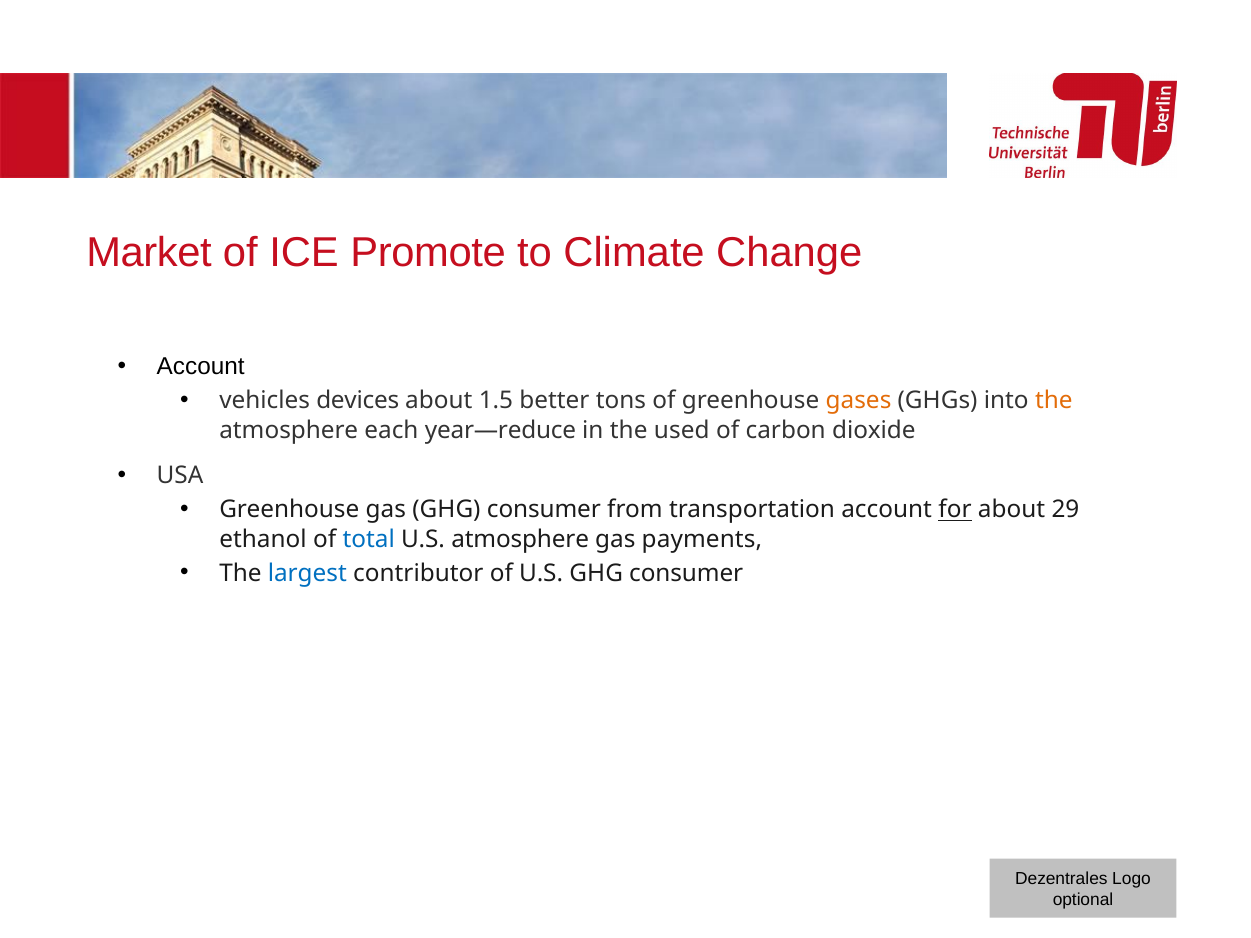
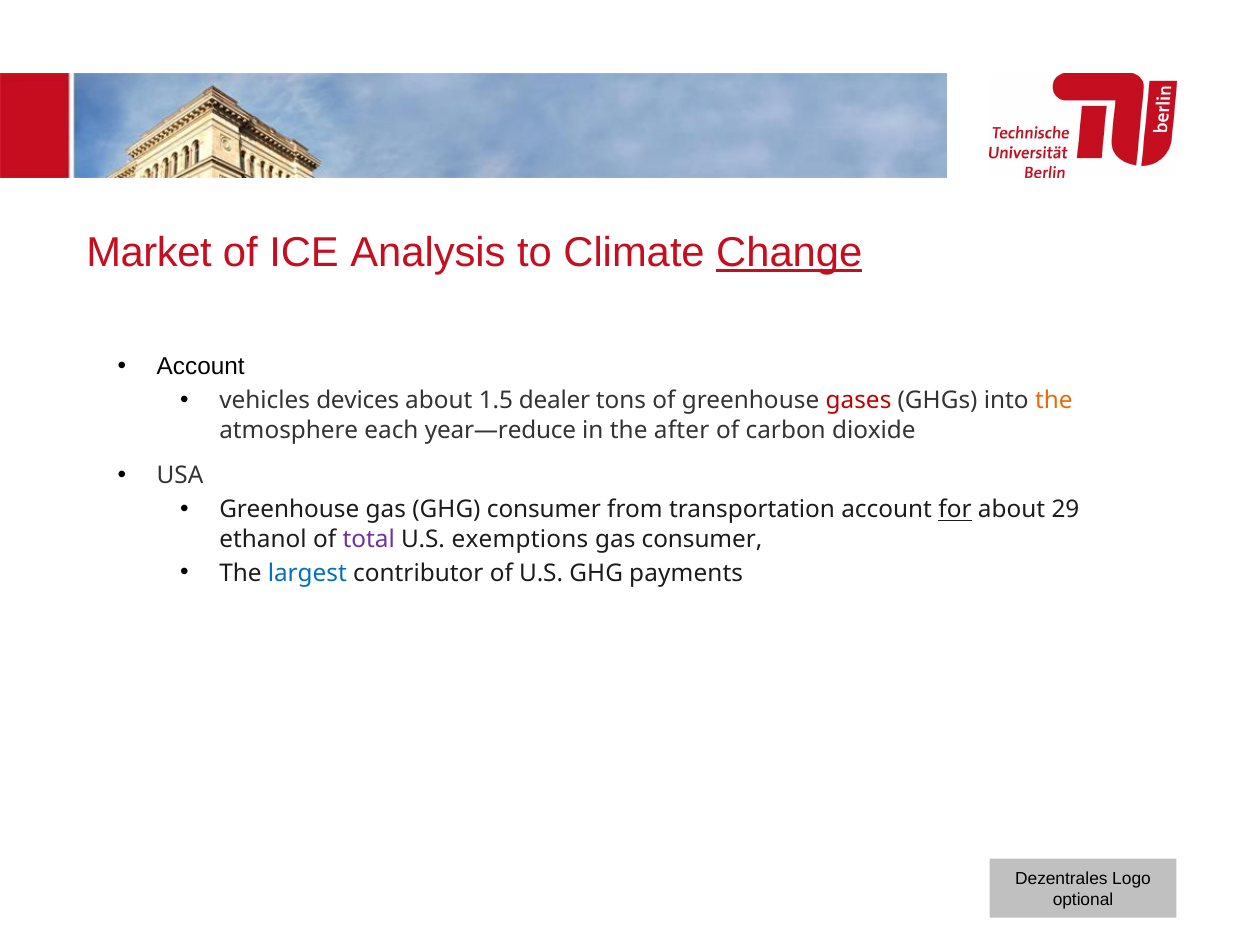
Promote: Promote -> Analysis
Change underline: none -> present
better: better -> dealer
gases colour: orange -> red
used: used -> after
total colour: blue -> purple
U.S atmosphere: atmosphere -> exemptions
gas payments: payments -> consumer
U.S GHG consumer: consumer -> payments
